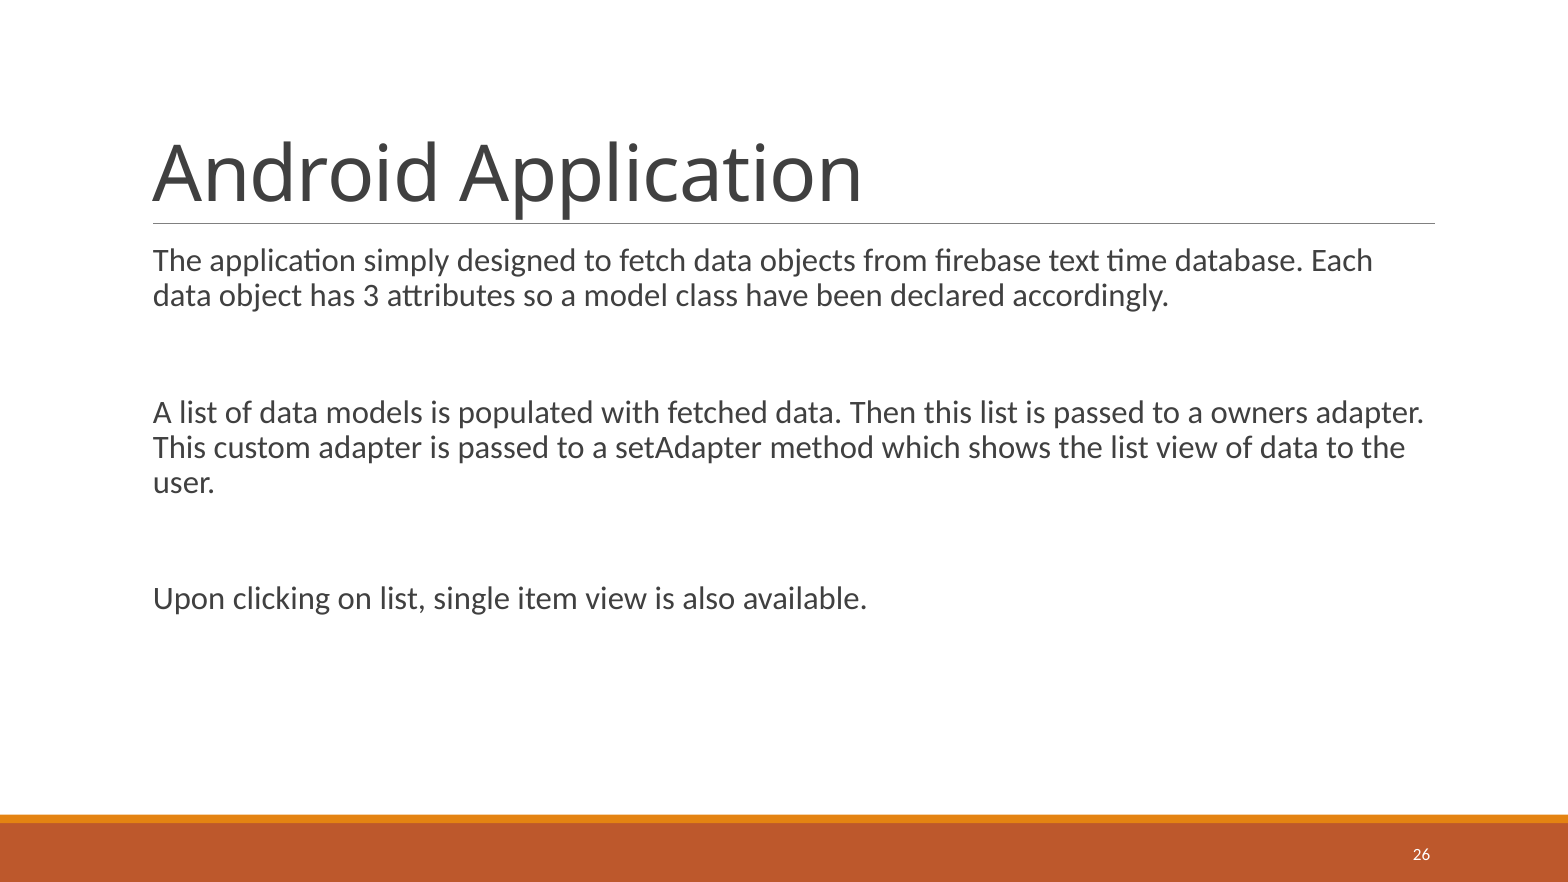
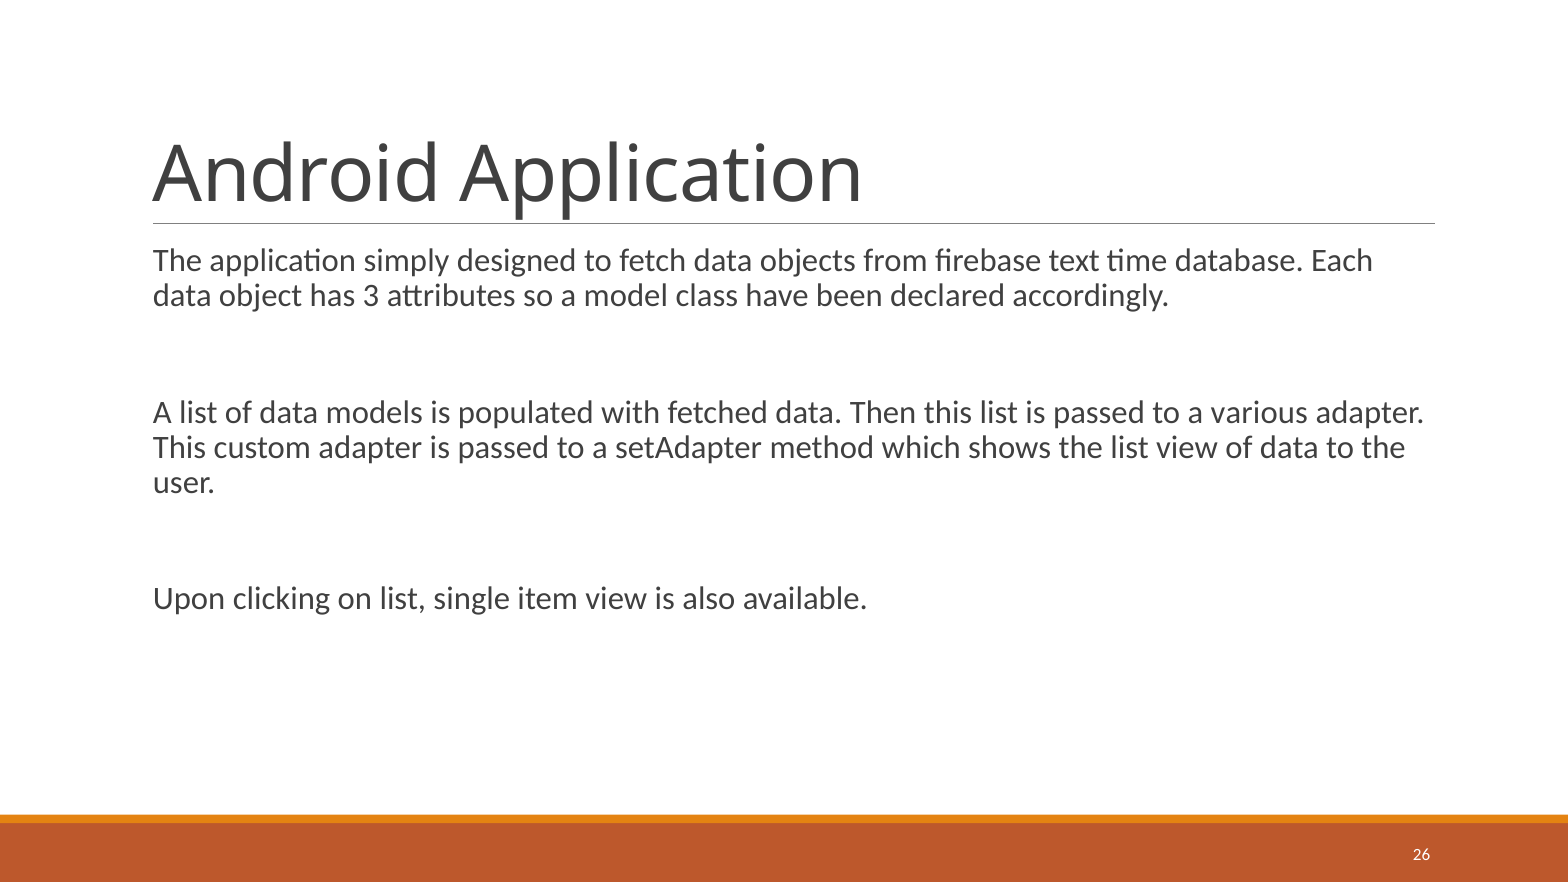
owners: owners -> various
